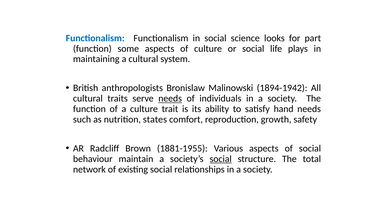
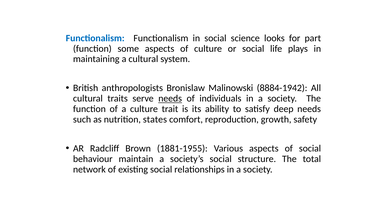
1894-1942: 1894-1942 -> 8884-1942
hand: hand -> deep
social at (221, 159) underline: present -> none
